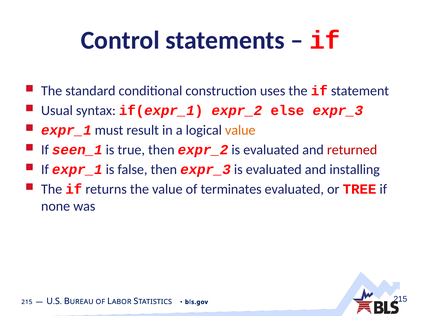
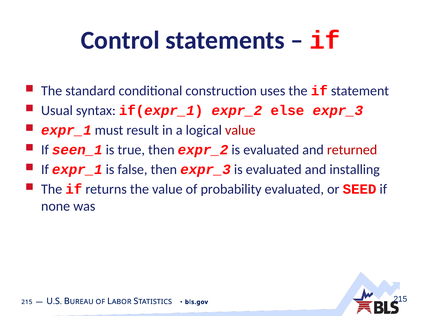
value at (240, 130) colour: orange -> red
terminates: terminates -> probability
TREE: TREE -> SEED
